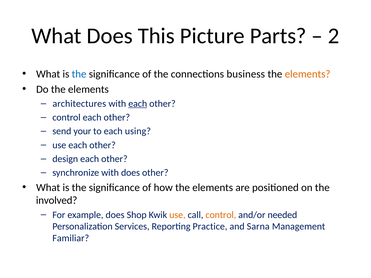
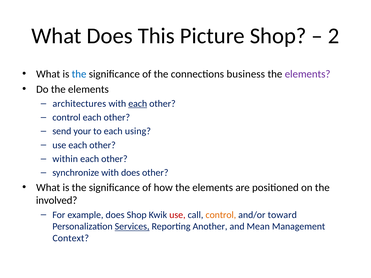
Picture Parts: Parts -> Shop
elements at (308, 74) colour: orange -> purple
design: design -> within
use at (177, 215) colour: orange -> red
needed: needed -> toward
Services underline: none -> present
Practice: Practice -> Another
Sarna: Sarna -> Mean
Familiar: Familiar -> Context
